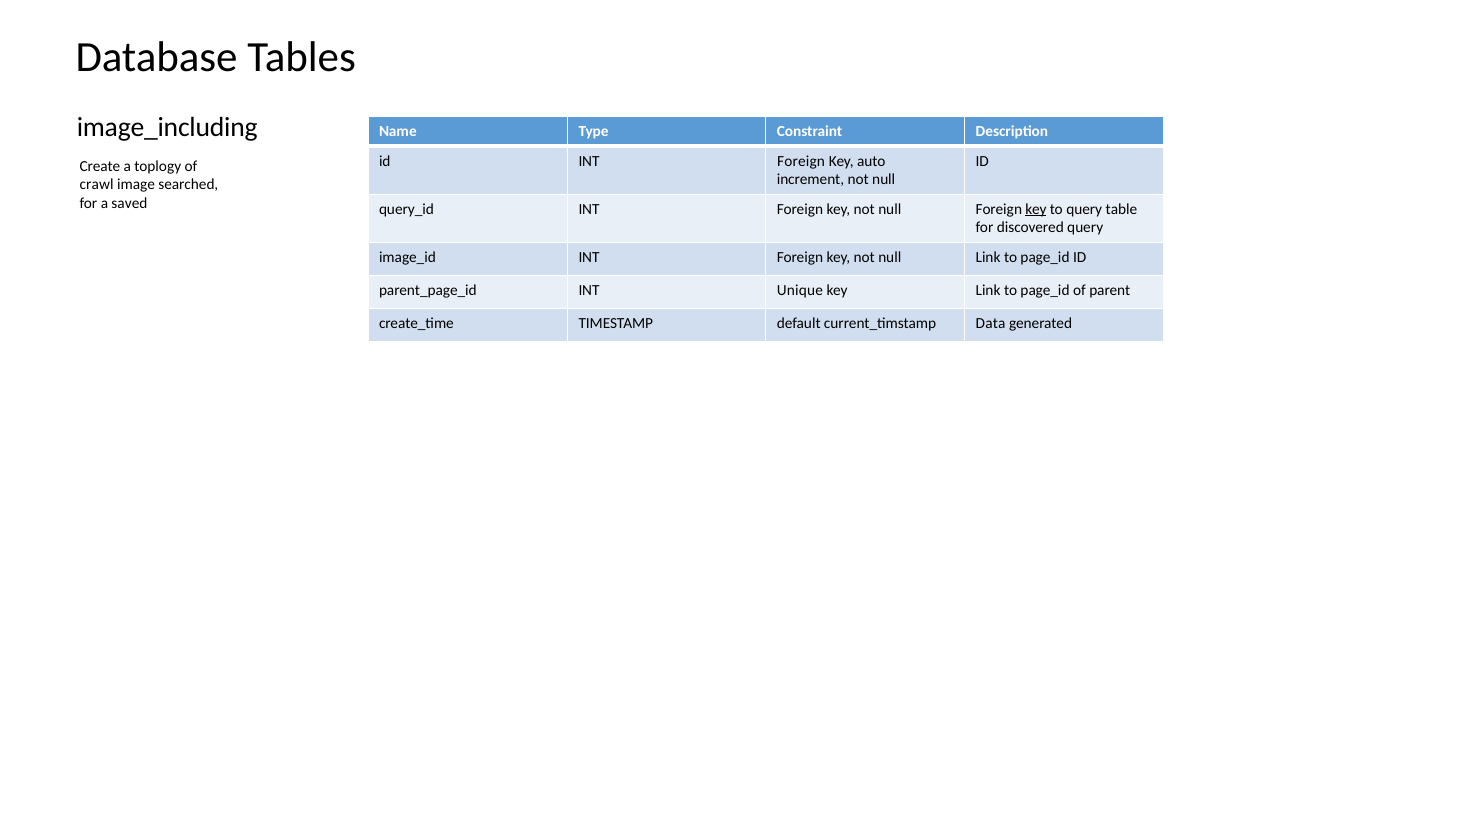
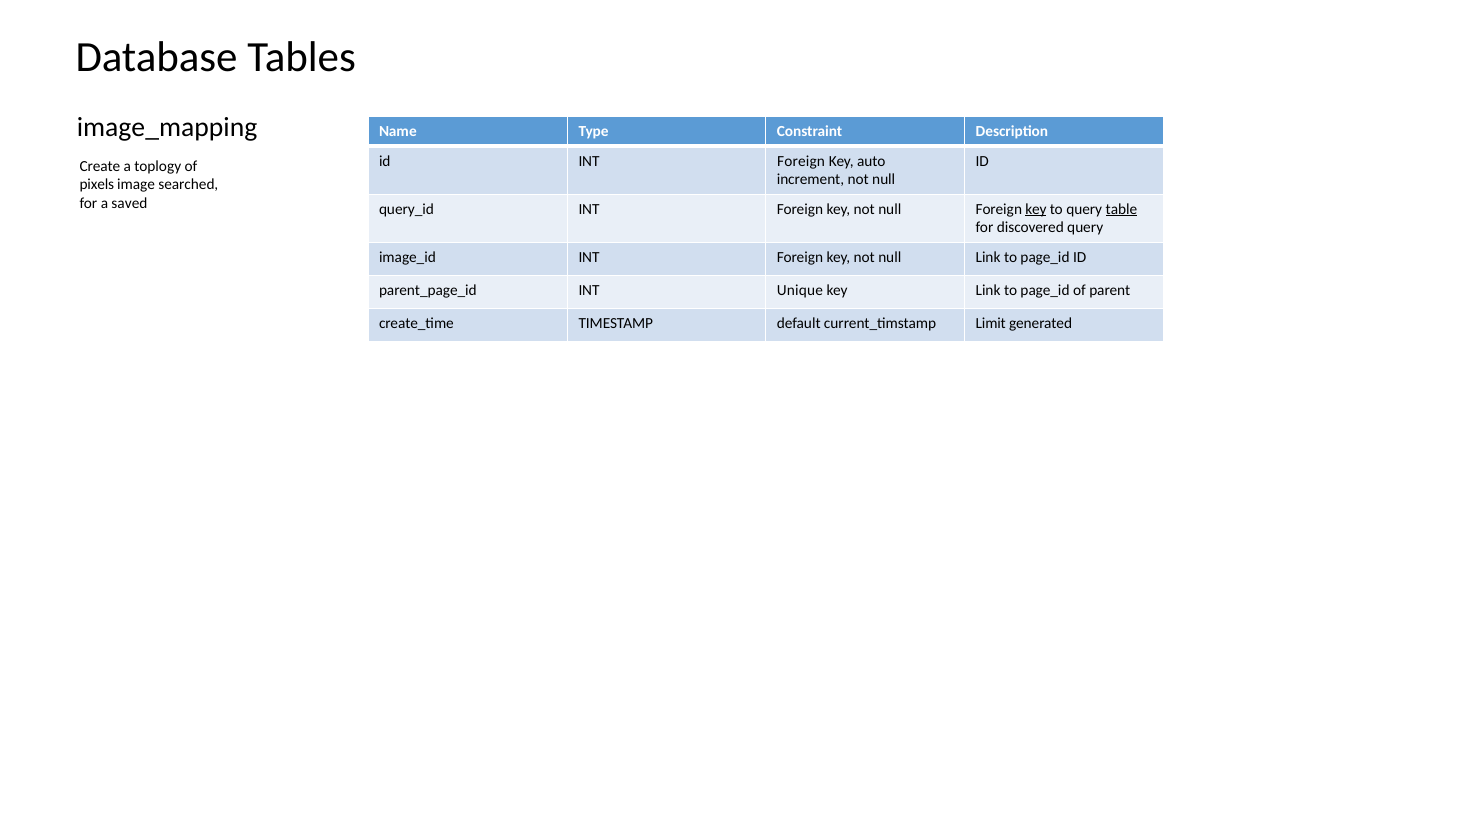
image_including: image_including -> image_mapping
crawl: crawl -> pixels
table underline: none -> present
Data: Data -> Limit
